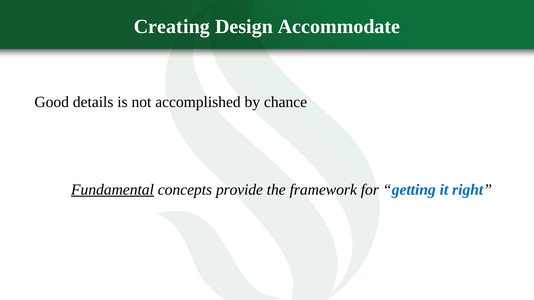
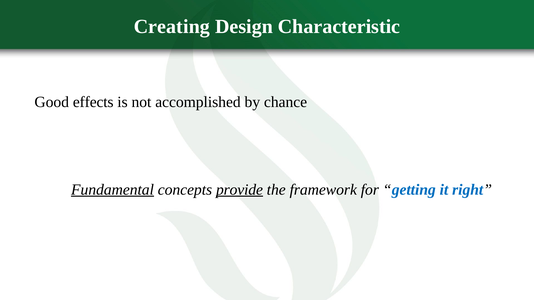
Accommodate: Accommodate -> Characteristic
details: details -> effects
provide underline: none -> present
